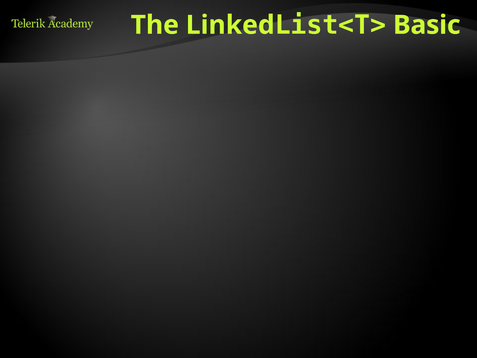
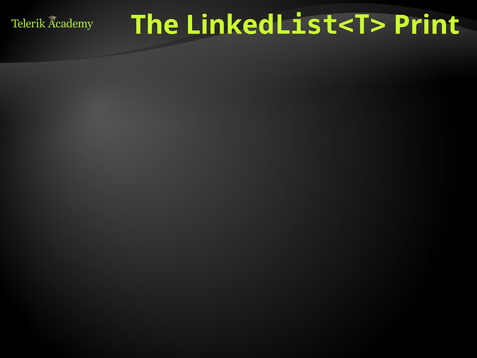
Basic at (427, 25): Basic -> Print
